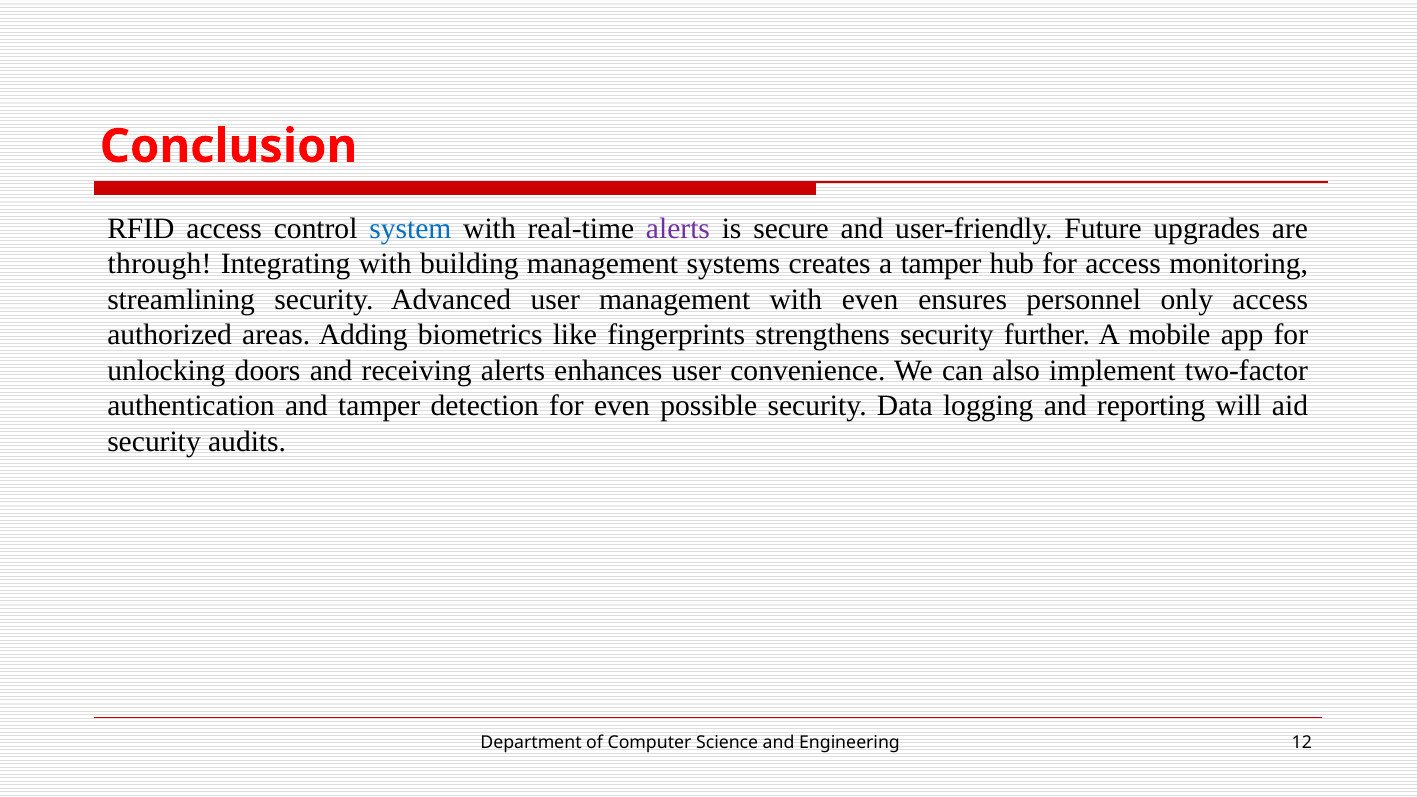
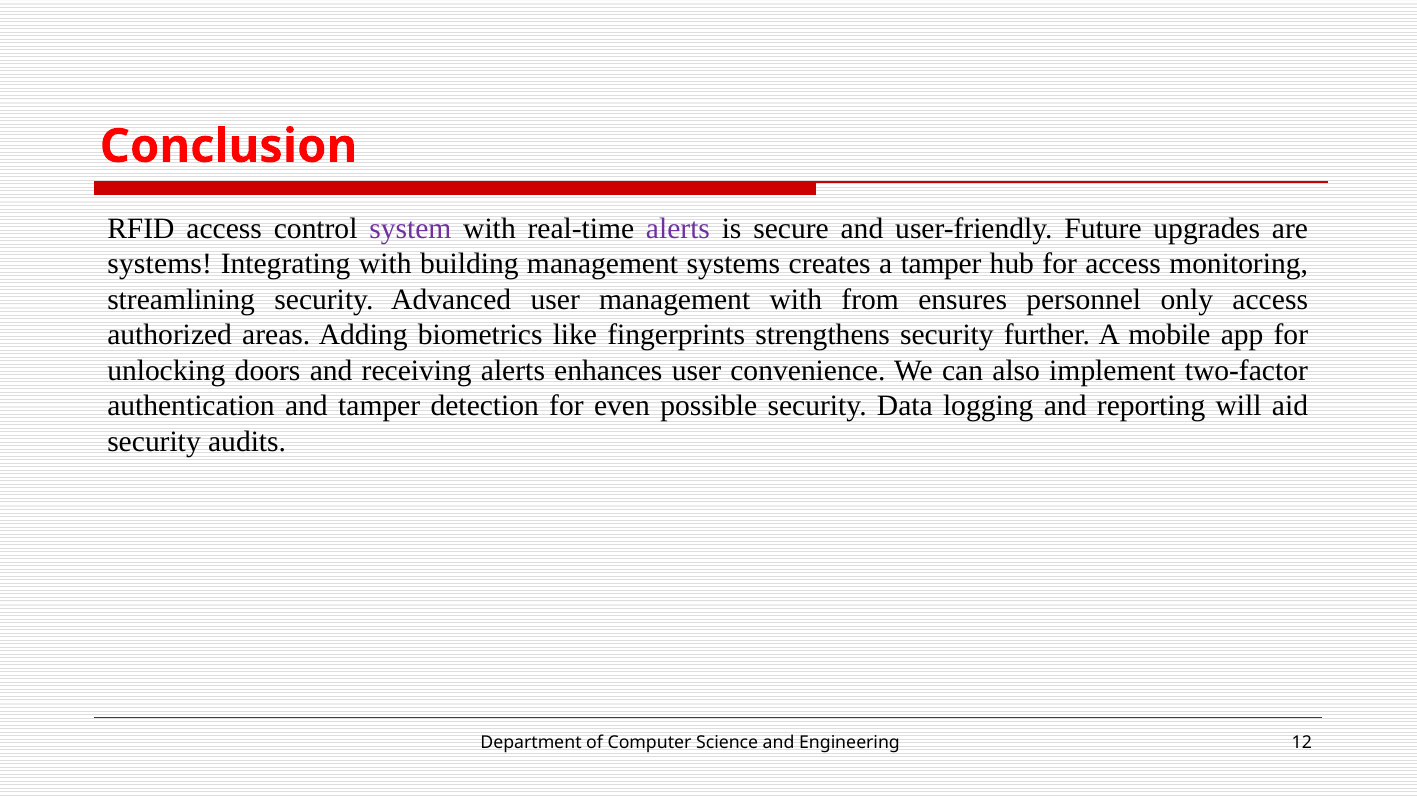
system colour: blue -> purple
through at (160, 264): through -> systems
with even: even -> from
